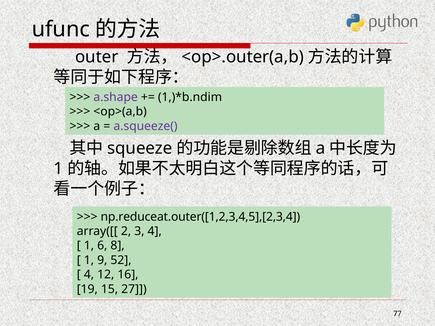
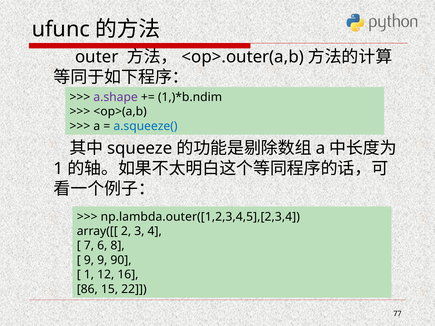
a.squeeze( colour: purple -> blue
np.reduceat.outer([1,2,3,4,5],[2,3,4: np.reduceat.outer([1,2,3,4,5],[2,3,4 -> np.lambda.outer([1,2,3,4,5],[2,3,4
1 at (89, 246): 1 -> 7
1 at (89, 260): 1 -> 9
52: 52 -> 90
4 at (89, 275): 4 -> 1
19: 19 -> 86
27: 27 -> 22
